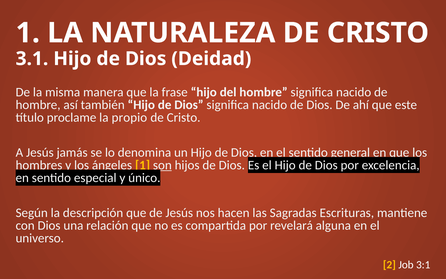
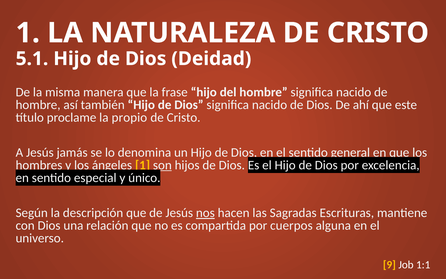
3.1: 3.1 -> 5.1
nos underline: none -> present
revelará: revelará -> cuerpos
2: 2 -> 9
3:1: 3:1 -> 1:1
